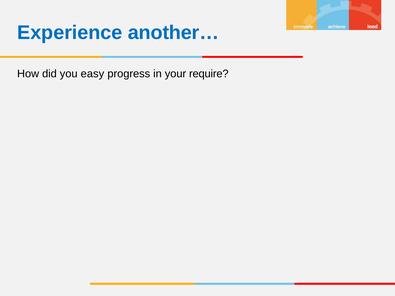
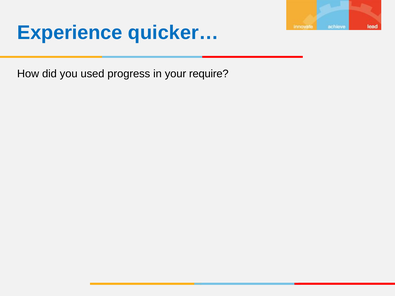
another…: another… -> quicker…
easy: easy -> used
